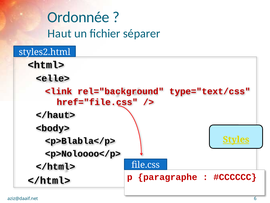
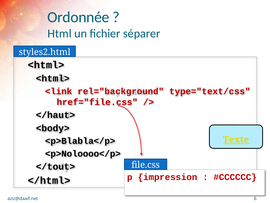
Haut: Haut -> Html
<elle> at (53, 78): <elle> -> <html>
Styles: Styles -> Texte
</html> at (56, 166): </html> -> </tout>
paragraphe: paragraphe -> impression
